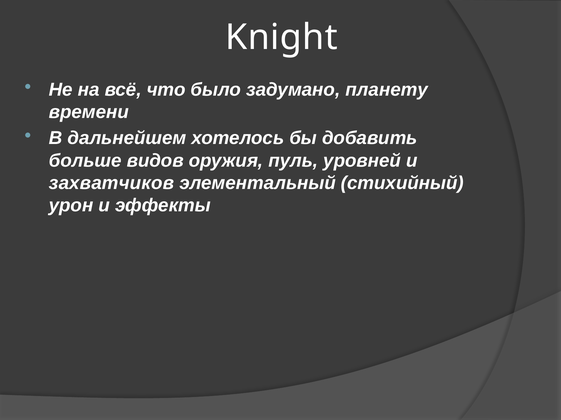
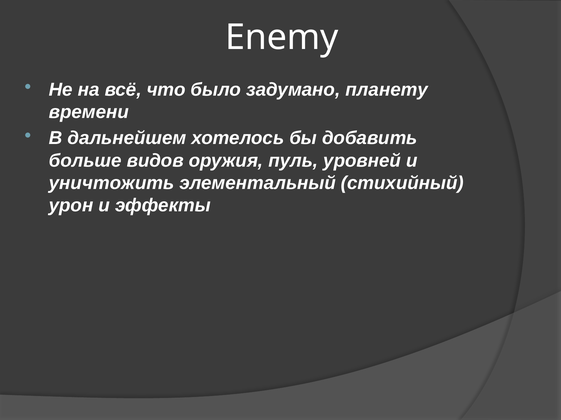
Knight: Knight -> Enemy
захватчиков: захватчиков -> уничтожить
